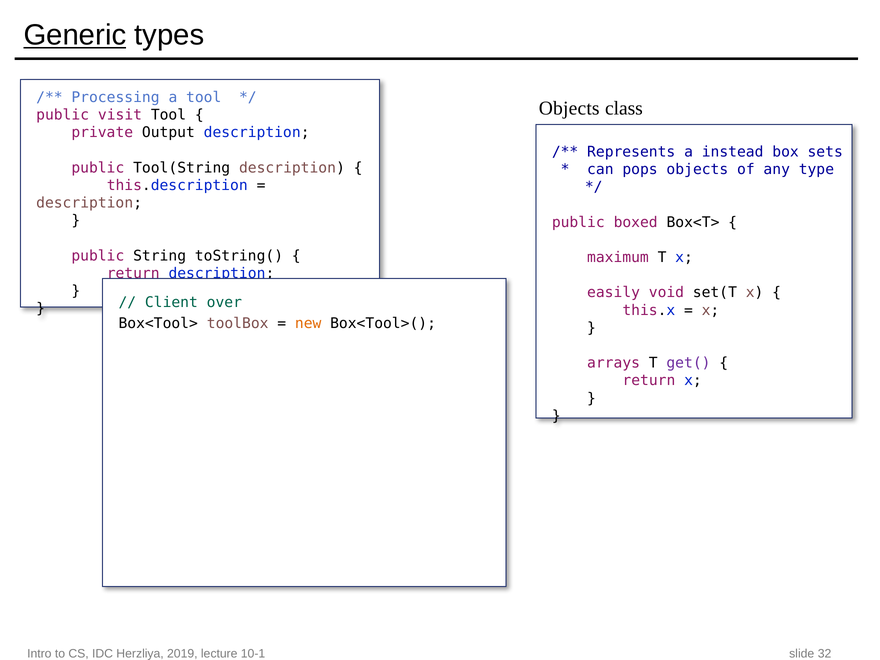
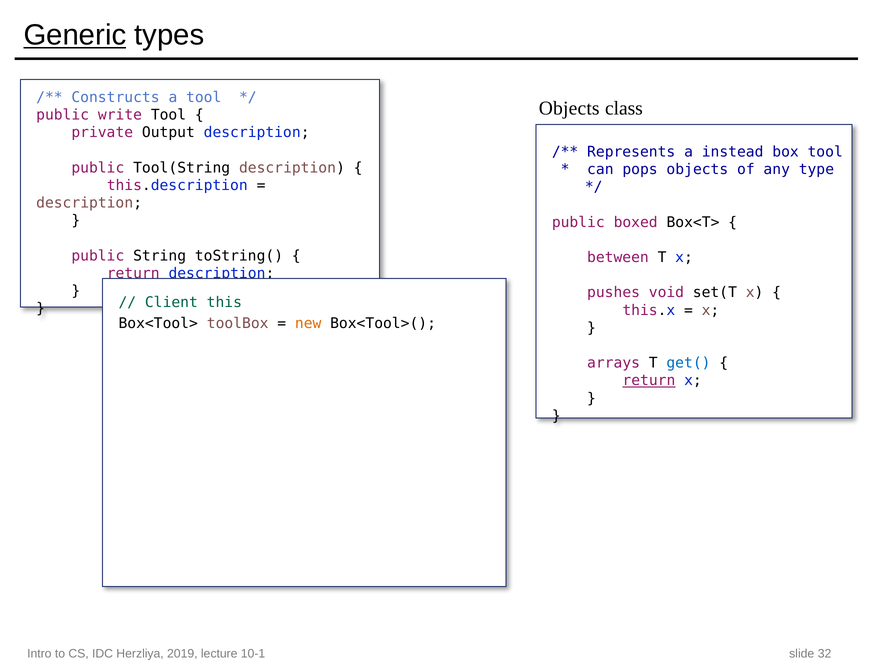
Processing: Processing -> Constructs
visit: visit -> write
box sets: sets -> tool
maximum: maximum -> between
easily: easily -> pushes
over: over -> this
get( colour: purple -> blue
return at (649, 381) underline: none -> present
